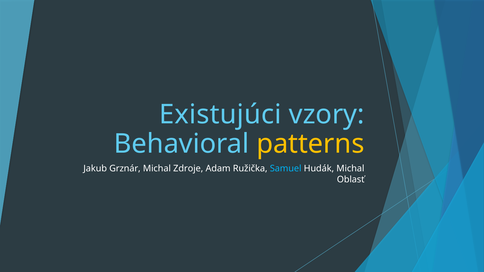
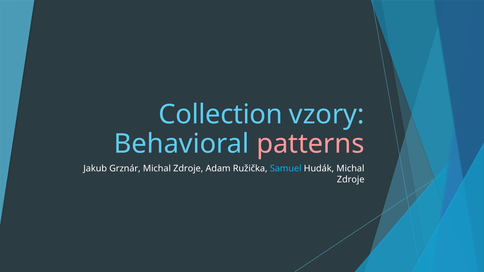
Existujúci: Existujúci -> Collection
patterns colour: yellow -> pink
Oblasť at (351, 180): Oblasť -> Zdroje
